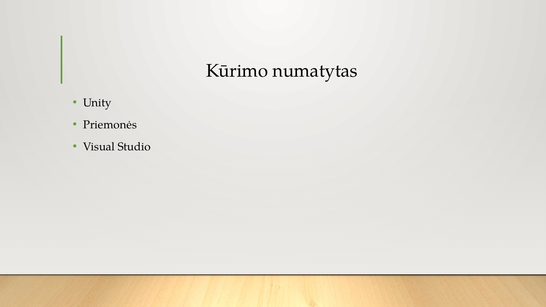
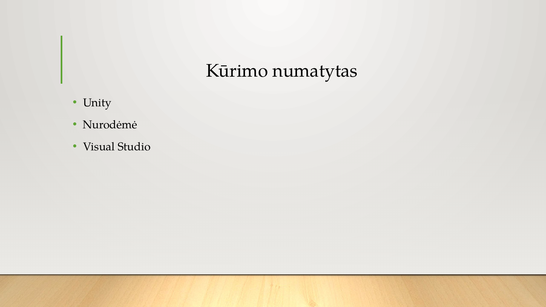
Priemonės: Priemonės -> Nurodėmė
